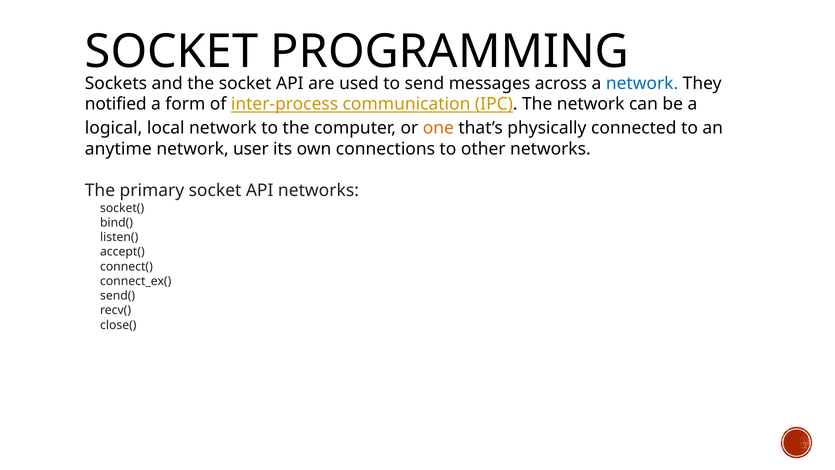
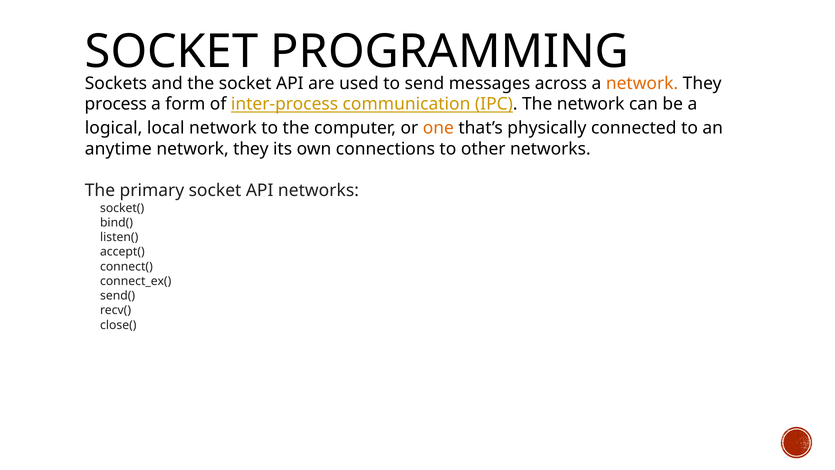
network at (642, 83) colour: blue -> orange
notified: notified -> process
user at (251, 149): user -> they
